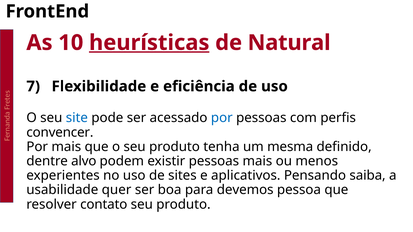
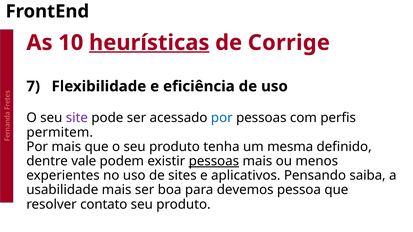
Natural: Natural -> Corrige
site colour: blue -> purple
convencer: convencer -> permitem
alvo: alvo -> vale
pessoas at (214, 161) underline: none -> present
usabilidade quer: quer -> mais
